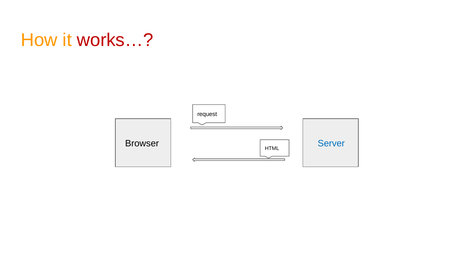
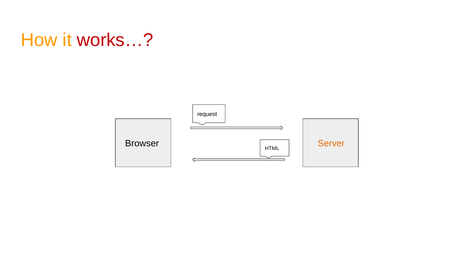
Server colour: blue -> orange
